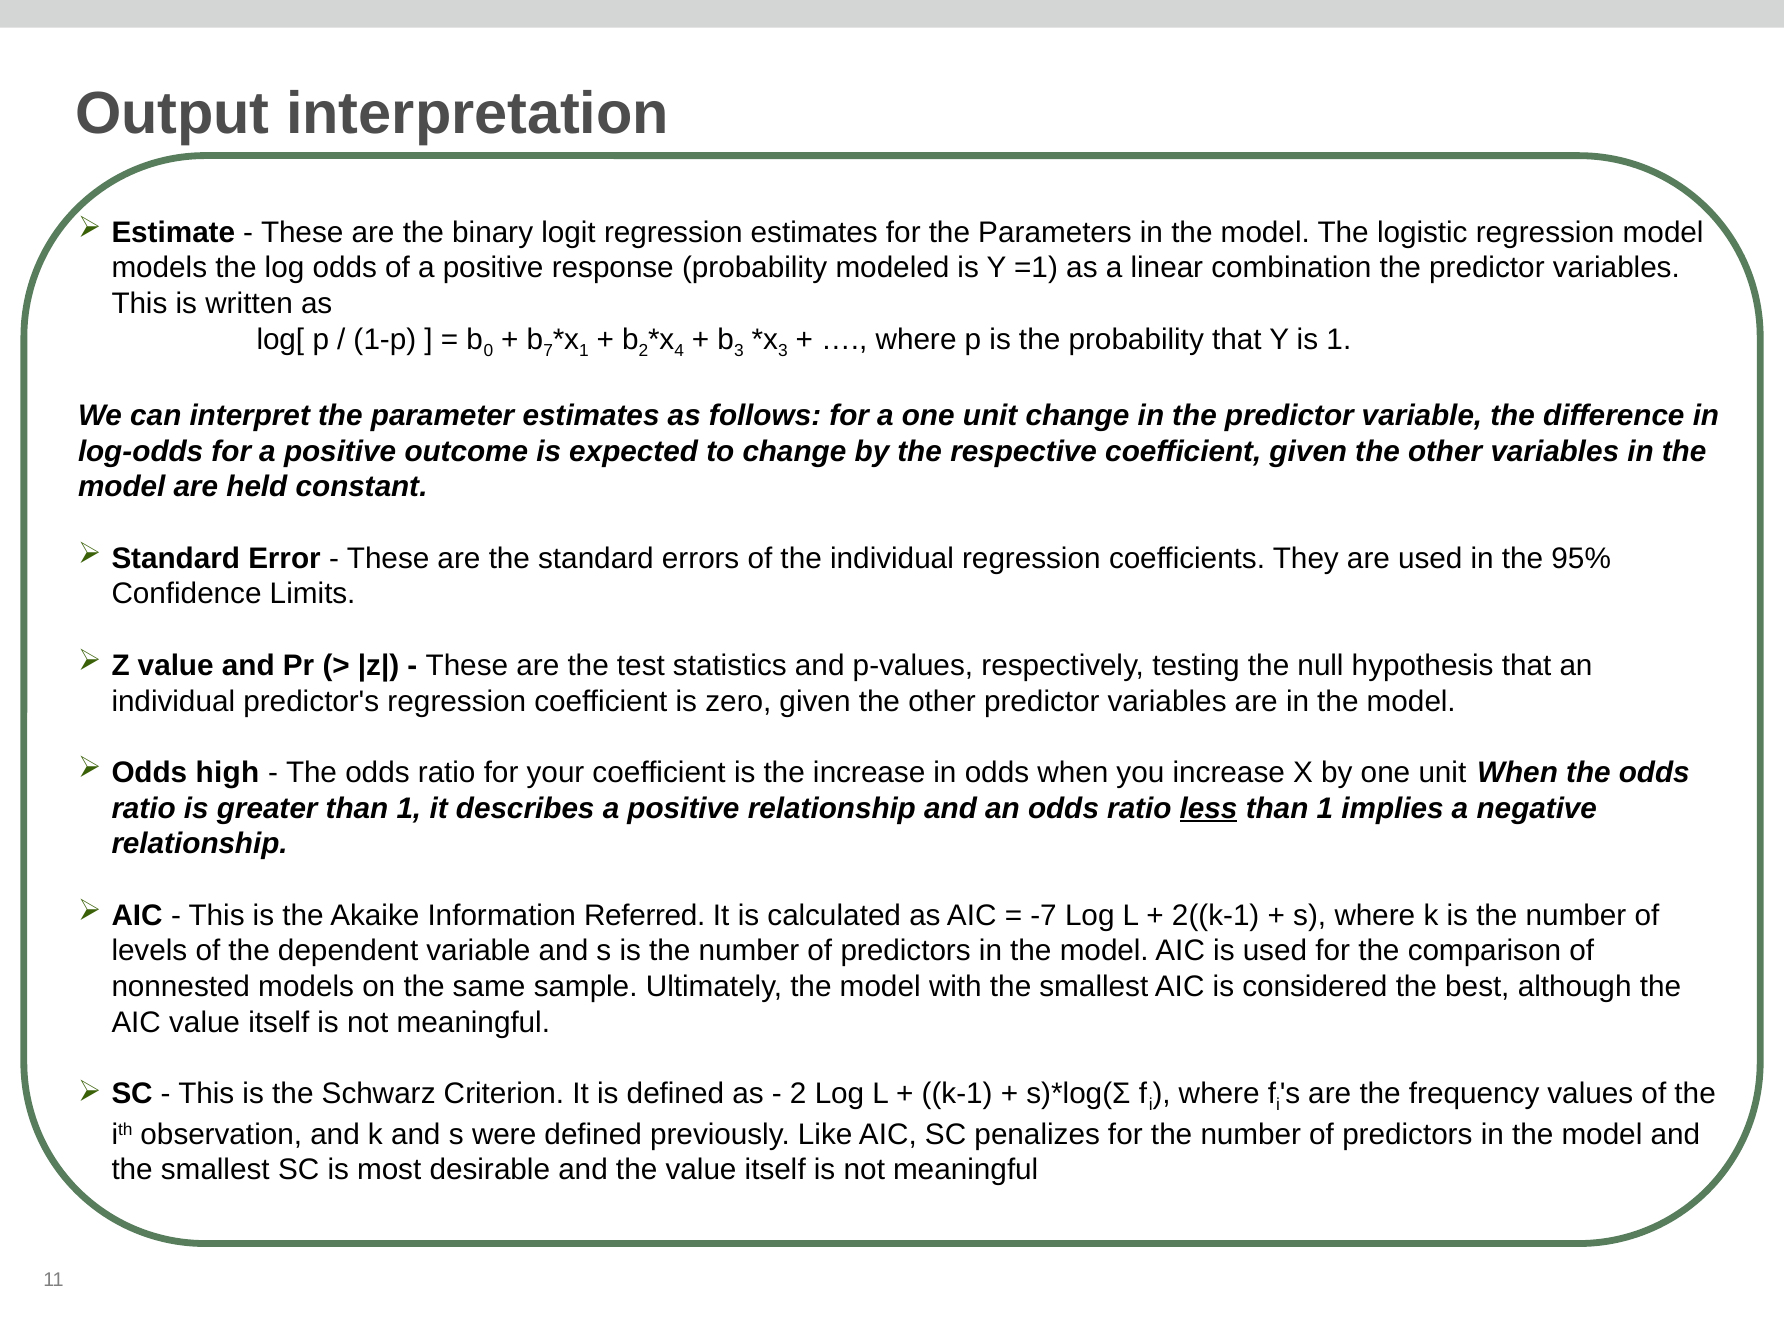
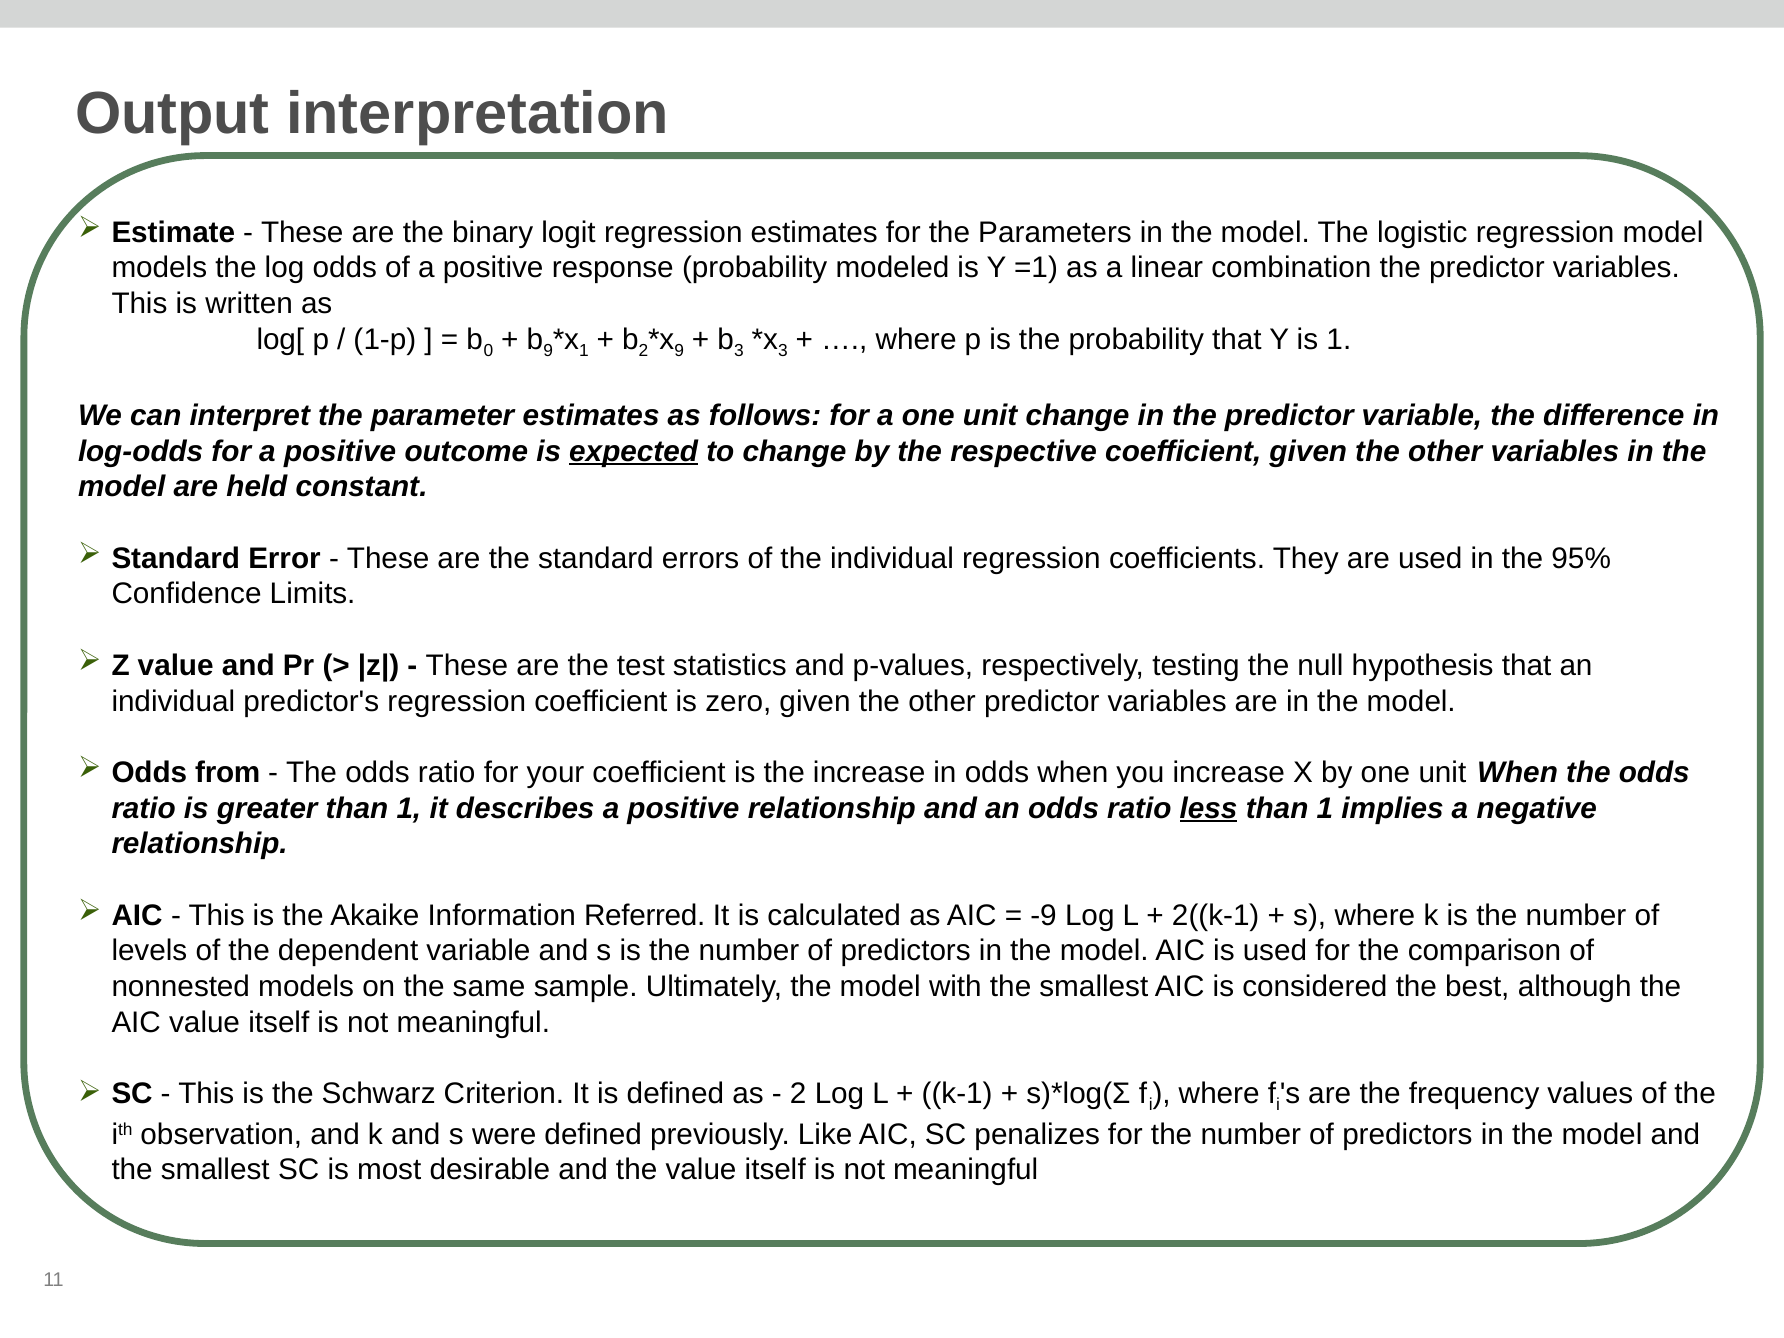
7 at (548, 351): 7 -> 9
4 at (679, 351): 4 -> 9
expected underline: none -> present
high: high -> from
-7: -7 -> -9
